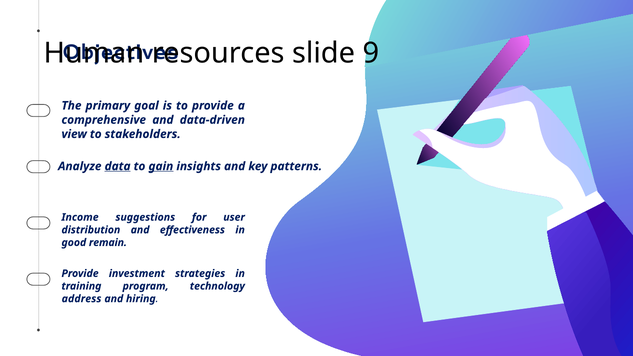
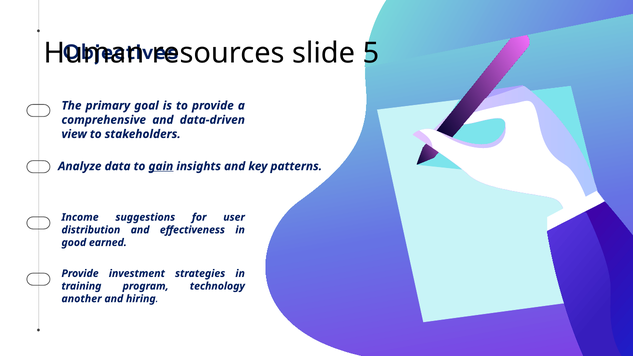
9: 9 -> 5
data underline: present -> none
remain: remain -> earned
address: address -> another
